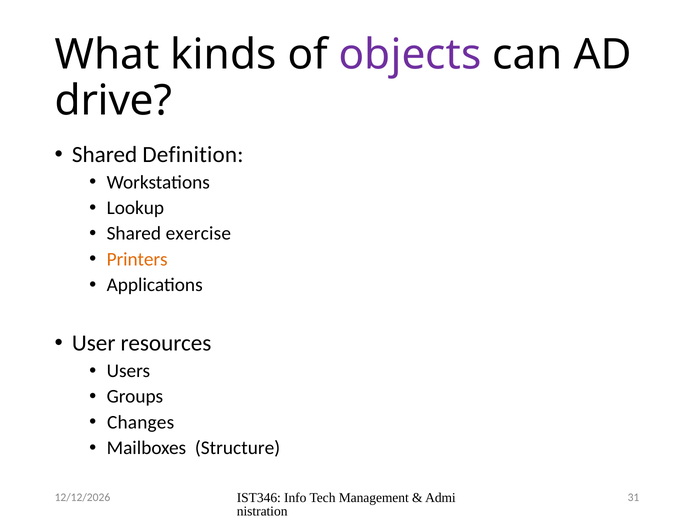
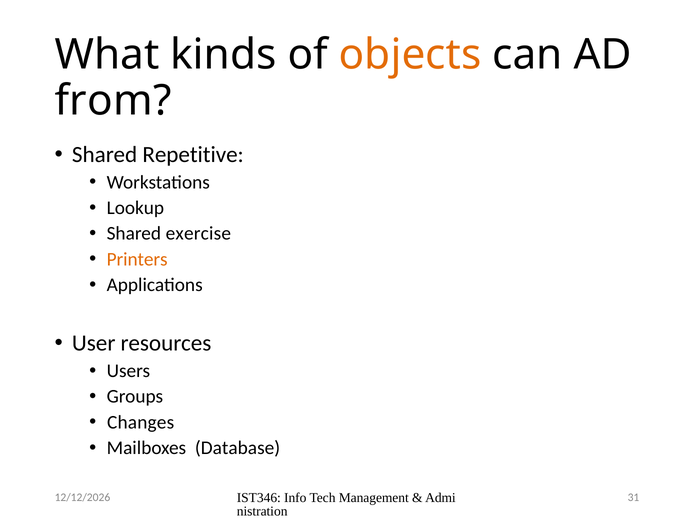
objects colour: purple -> orange
drive: drive -> from
Definition: Definition -> Repetitive
Structure: Structure -> Database
